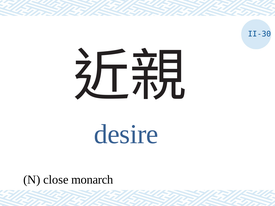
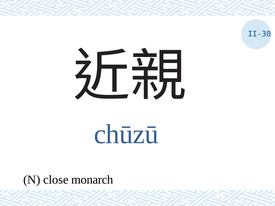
desire: desire -> chūzū
